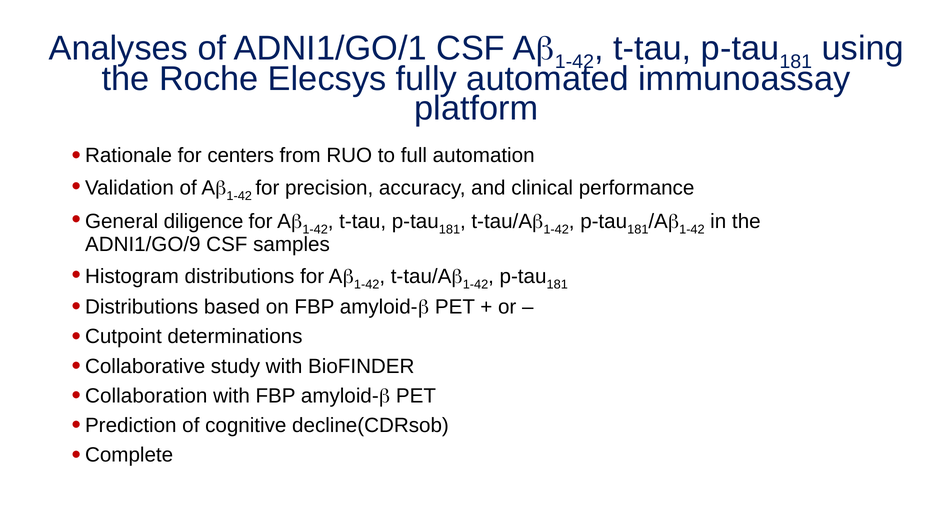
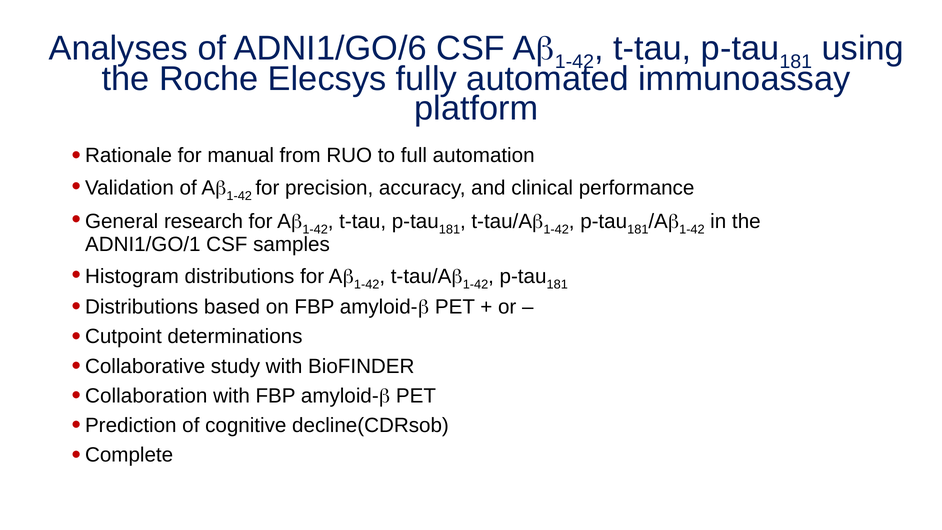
ADNI1/GO/1: ADNI1/GO/1 -> ADNI1/GO/6
centers: centers -> manual
diligence: diligence -> research
ADNI1/GO/9: ADNI1/GO/9 -> ADNI1/GO/1
